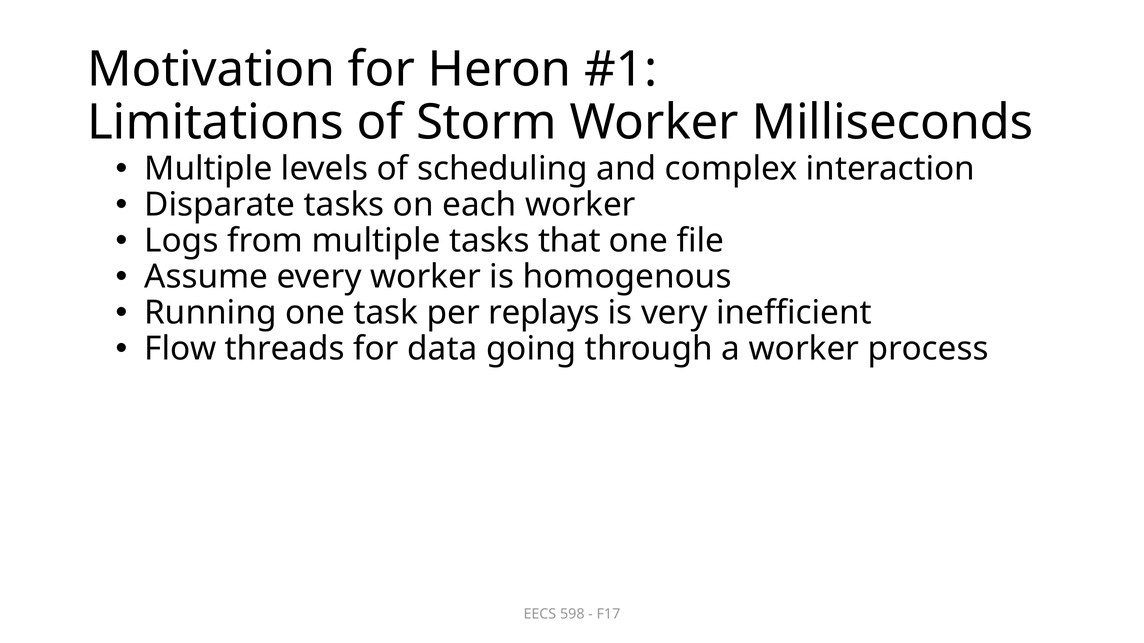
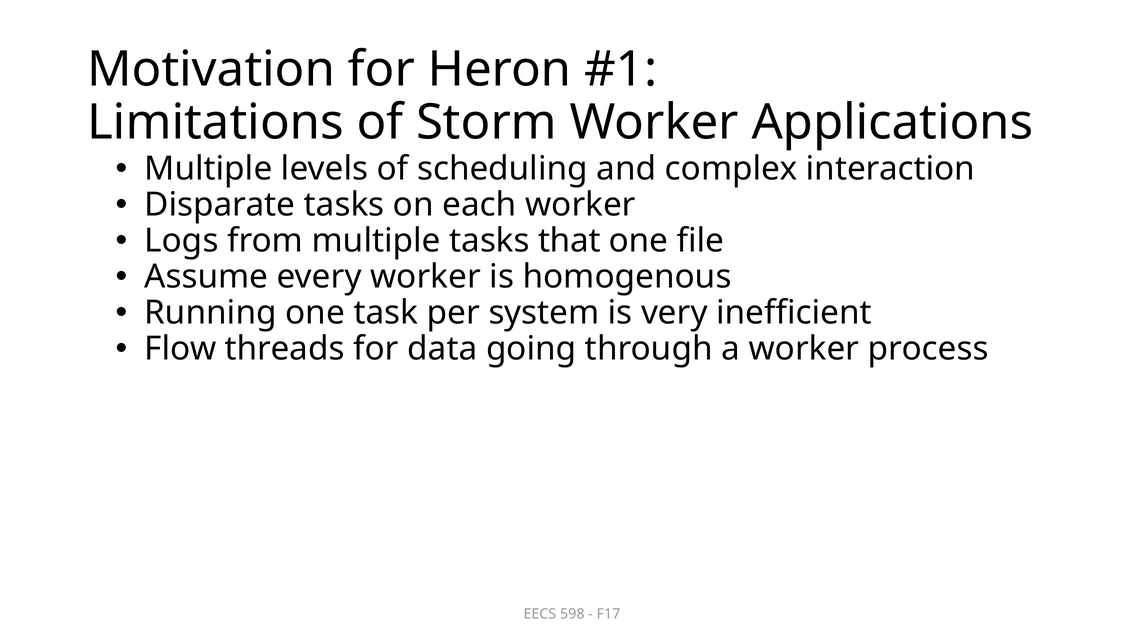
Milliseconds: Milliseconds -> Applications
replays: replays -> system
